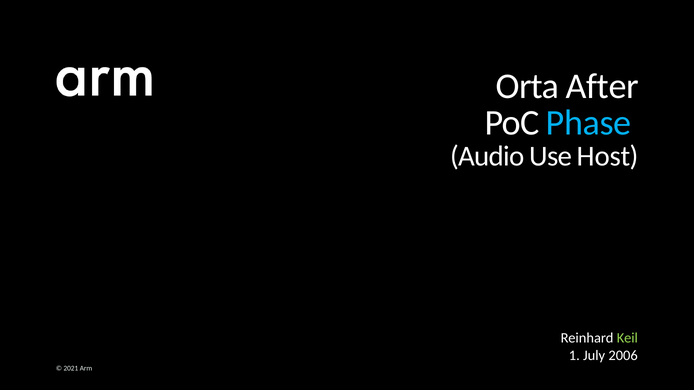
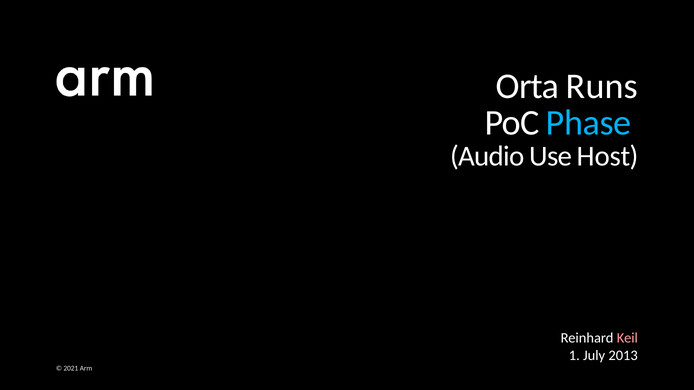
After: After -> Runs
Keil colour: light green -> pink
2006: 2006 -> 2013
